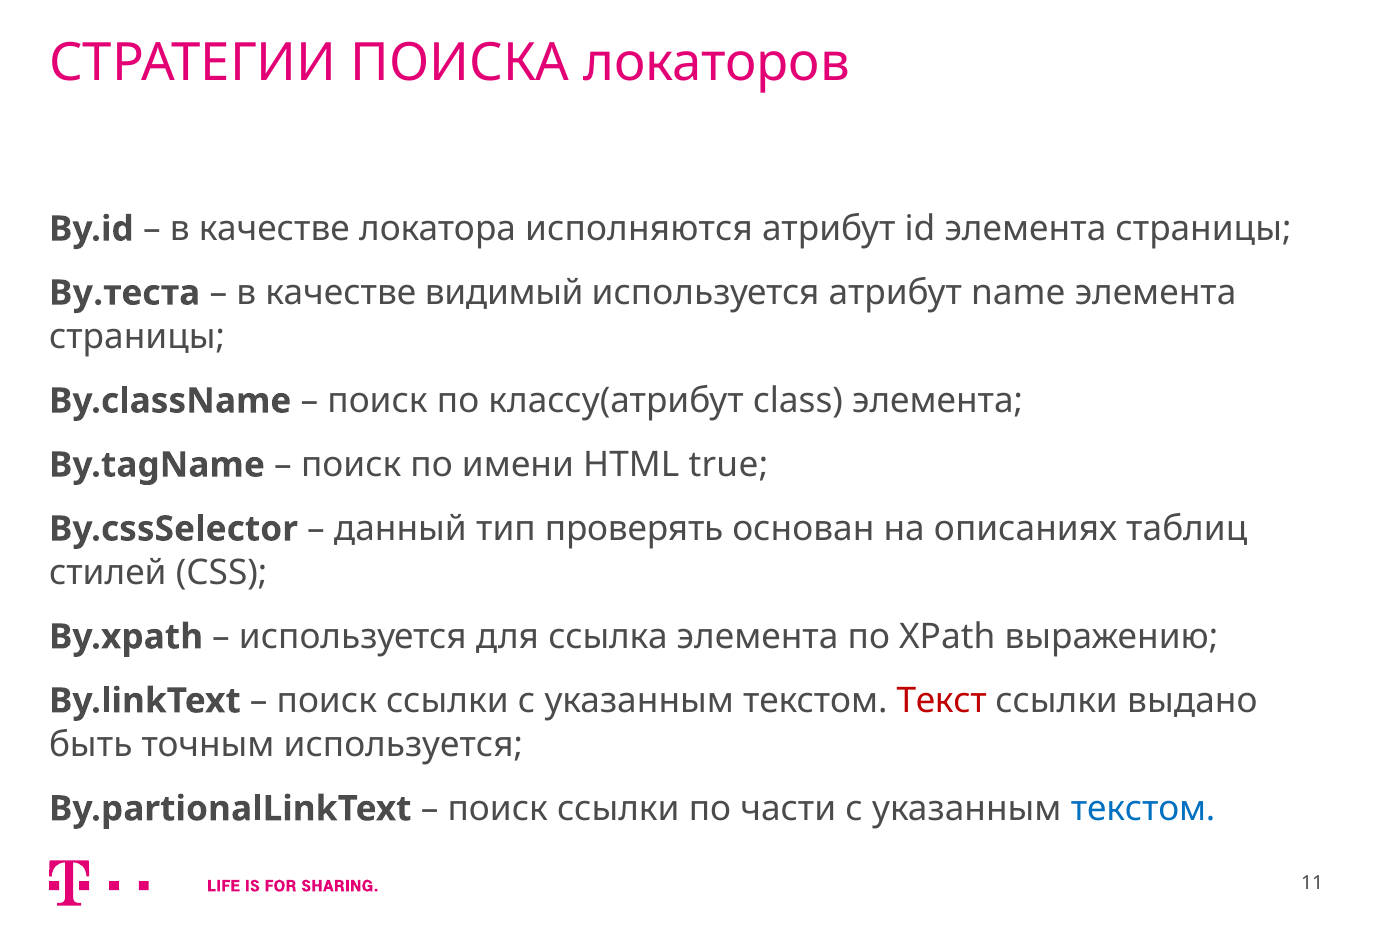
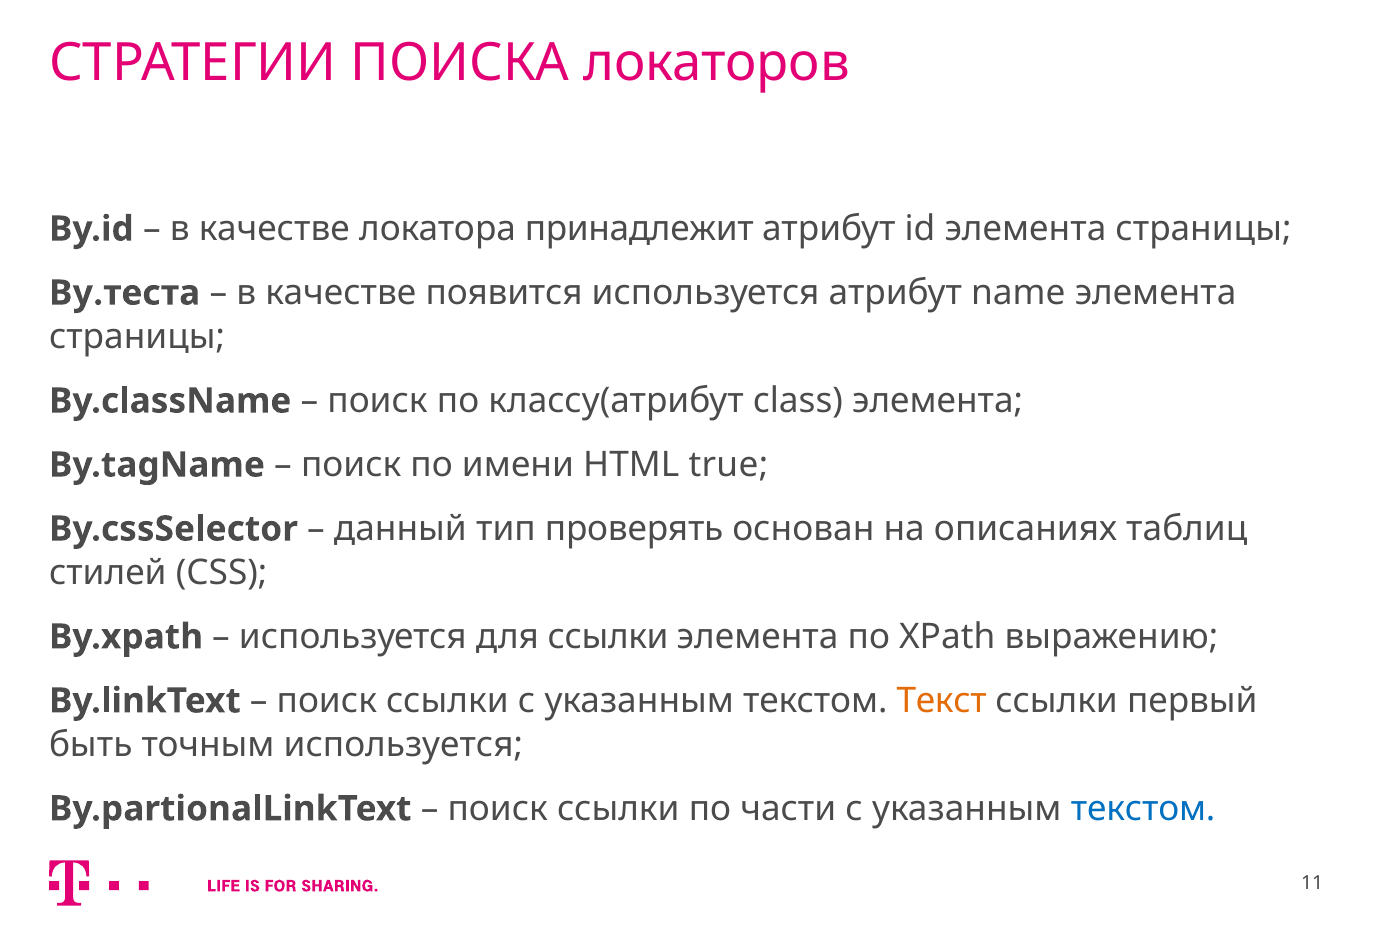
исполняются: исполняются -> принадлежит
видимый: видимый -> появится
для ссылка: ссылка -> ссылки
Текст colour: red -> orange
выдано: выдано -> первый
